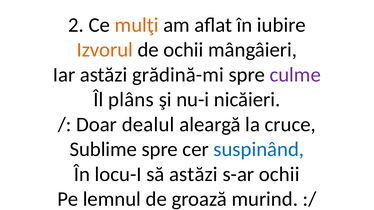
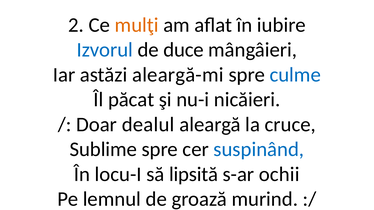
Izvorul colour: orange -> blue
de ochii: ochii -> duce
grădină-mi: grădină-mi -> aleargă-mi
culme colour: purple -> blue
plâns: plâns -> păcat
să astăzi: astăzi -> lipsită
